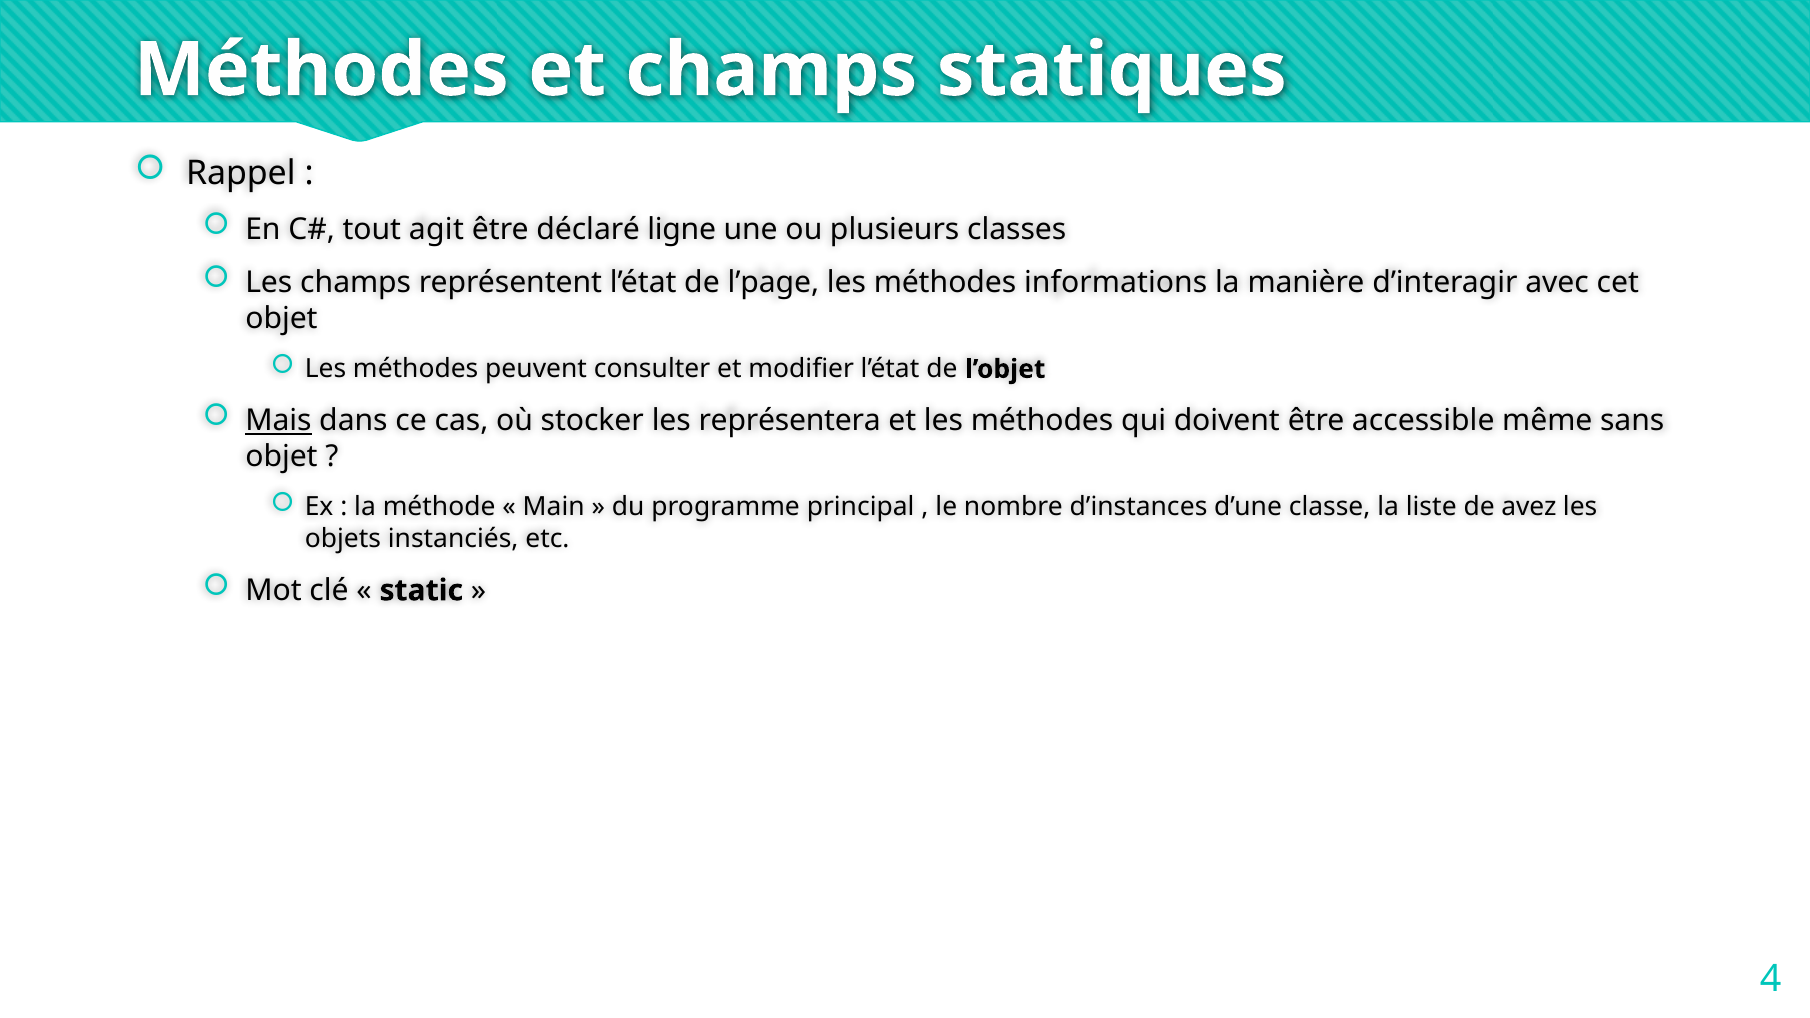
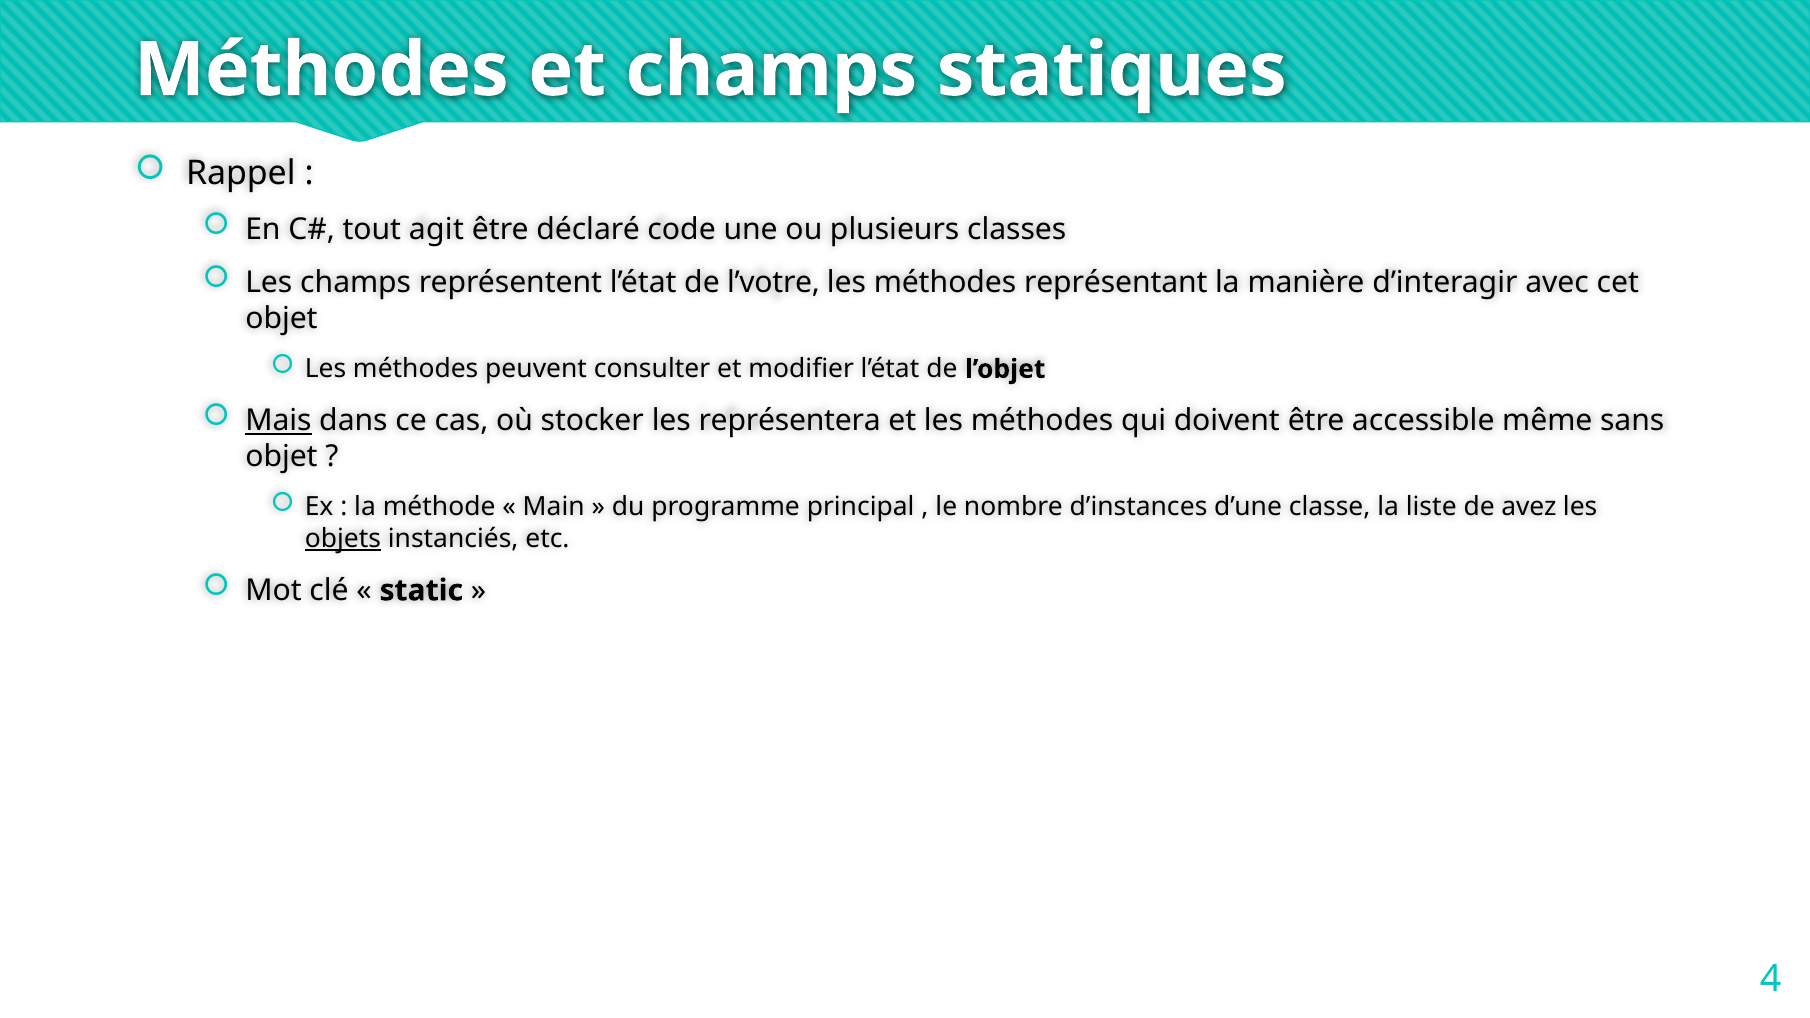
ligne: ligne -> code
l’page: l’page -> l’votre
informations: informations -> représentant
objets underline: none -> present
